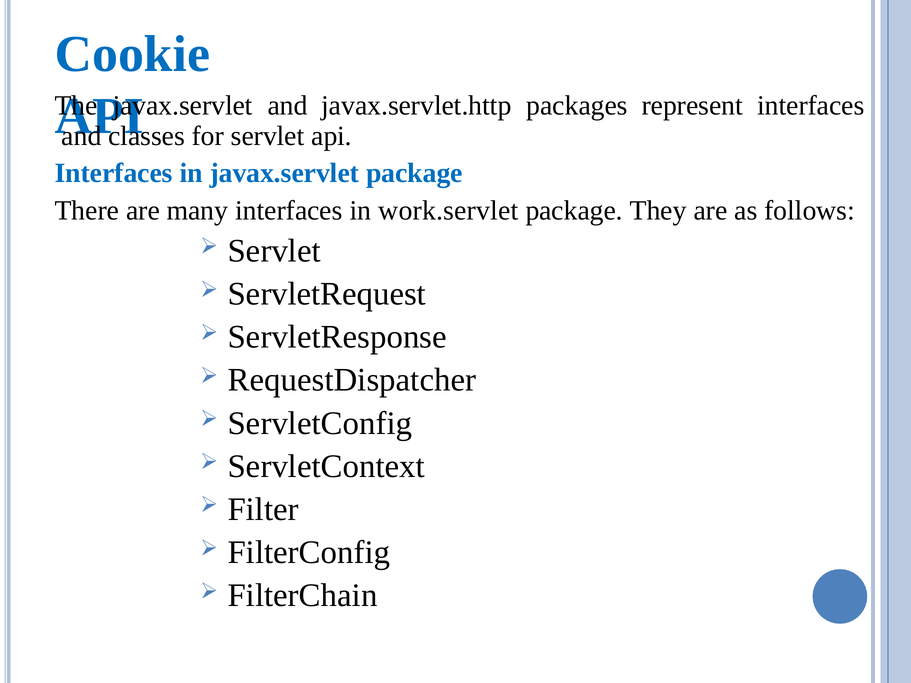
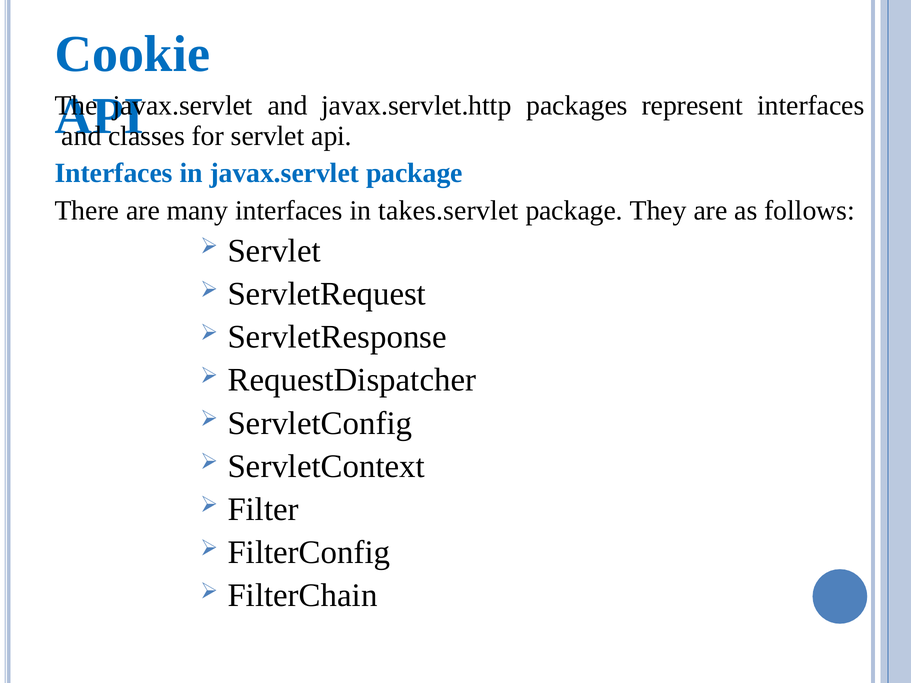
work.servlet: work.servlet -> takes.servlet
